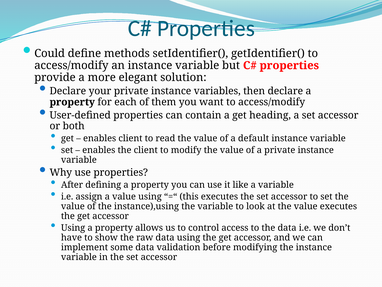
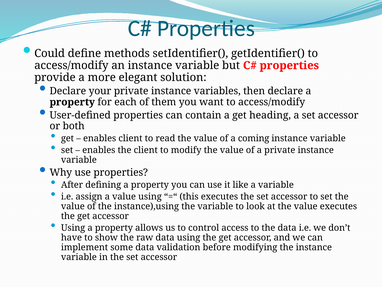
default: default -> coming
